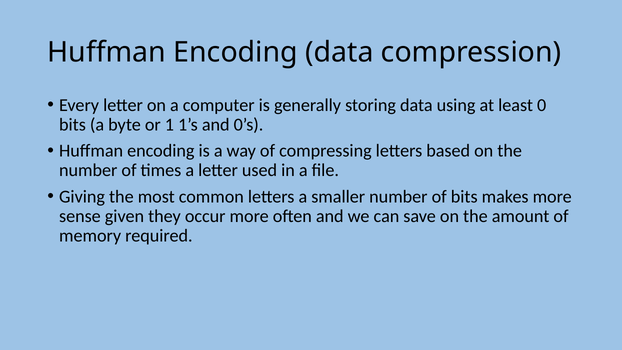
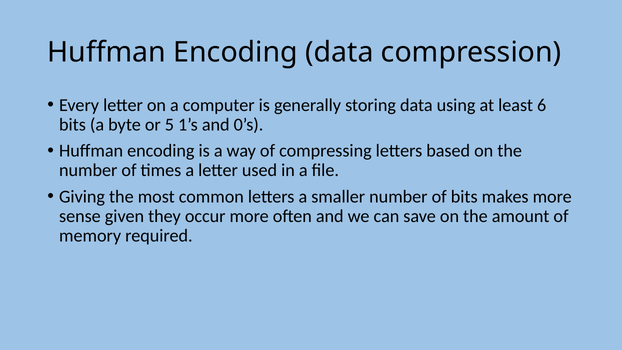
0: 0 -> 6
1: 1 -> 5
